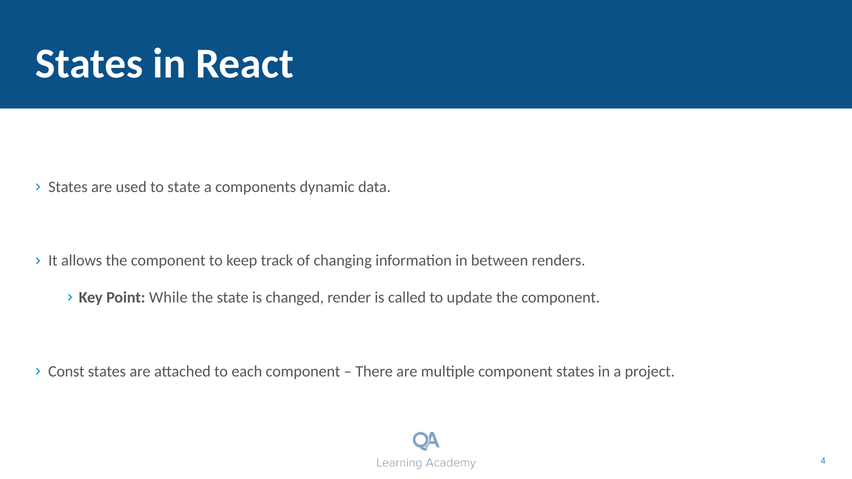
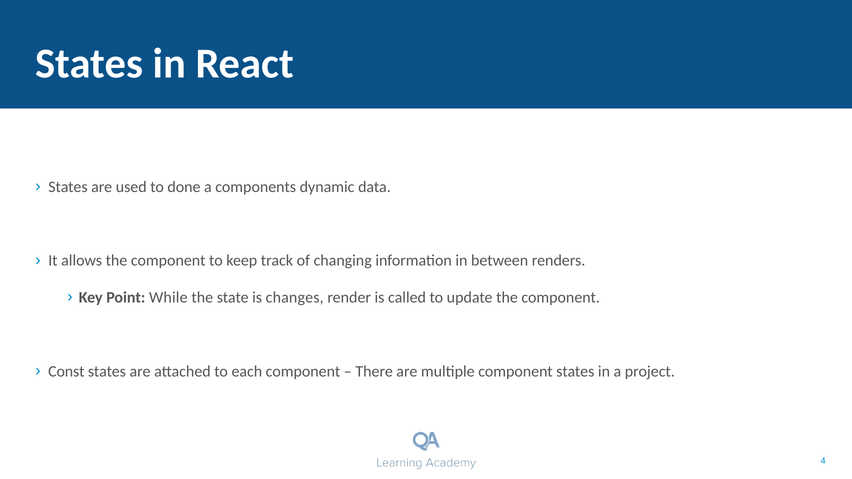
to state: state -> done
changed: changed -> changes
